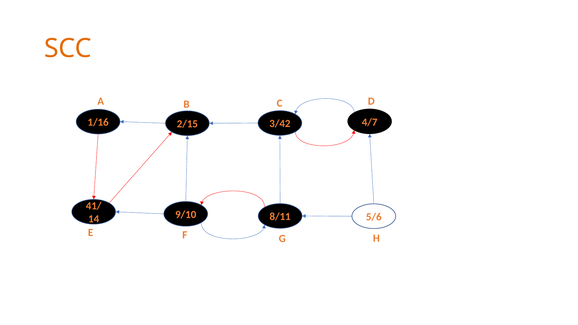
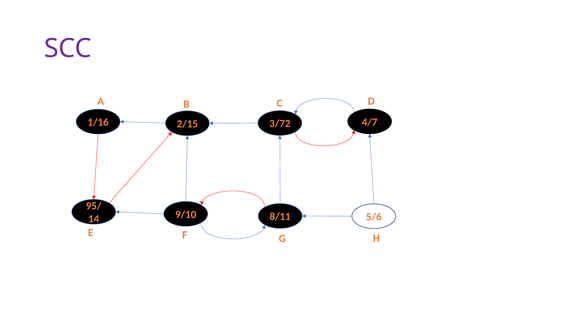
SCC colour: orange -> purple
3/42: 3/42 -> 3/72
41/: 41/ -> 95/
